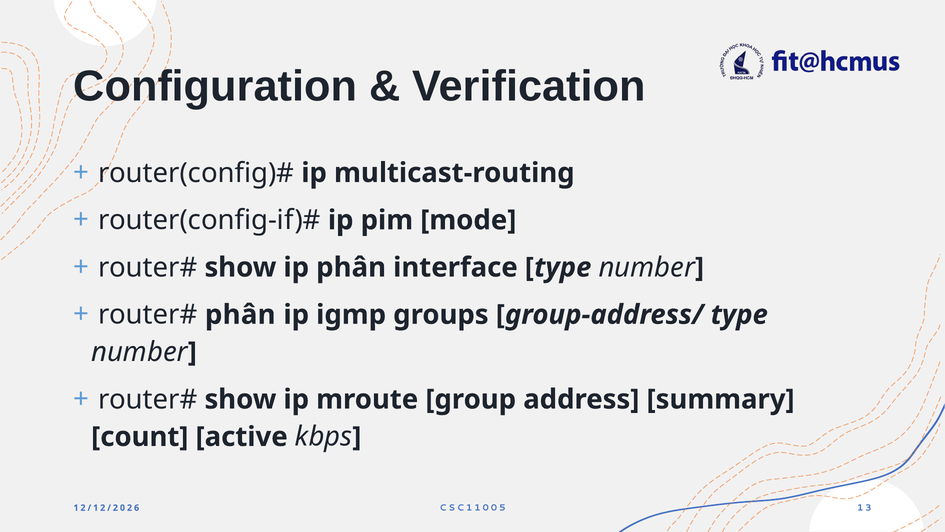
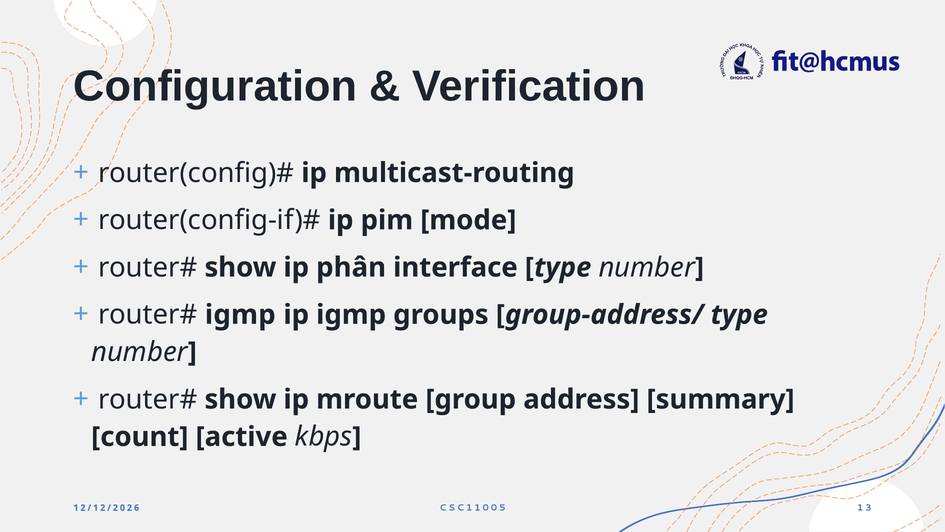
phân at (240, 314): phân -> igmp
